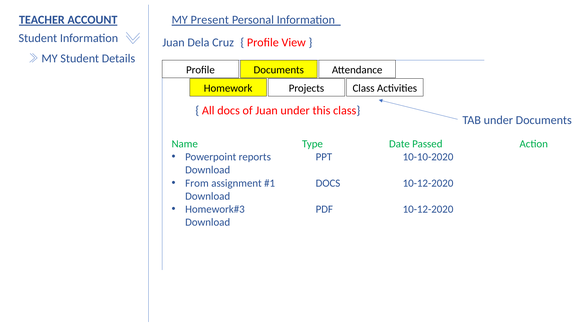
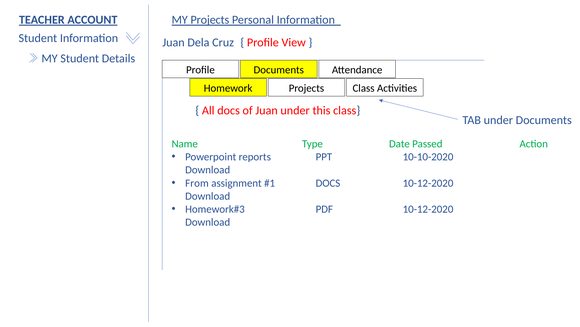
MY Present: Present -> Projects
